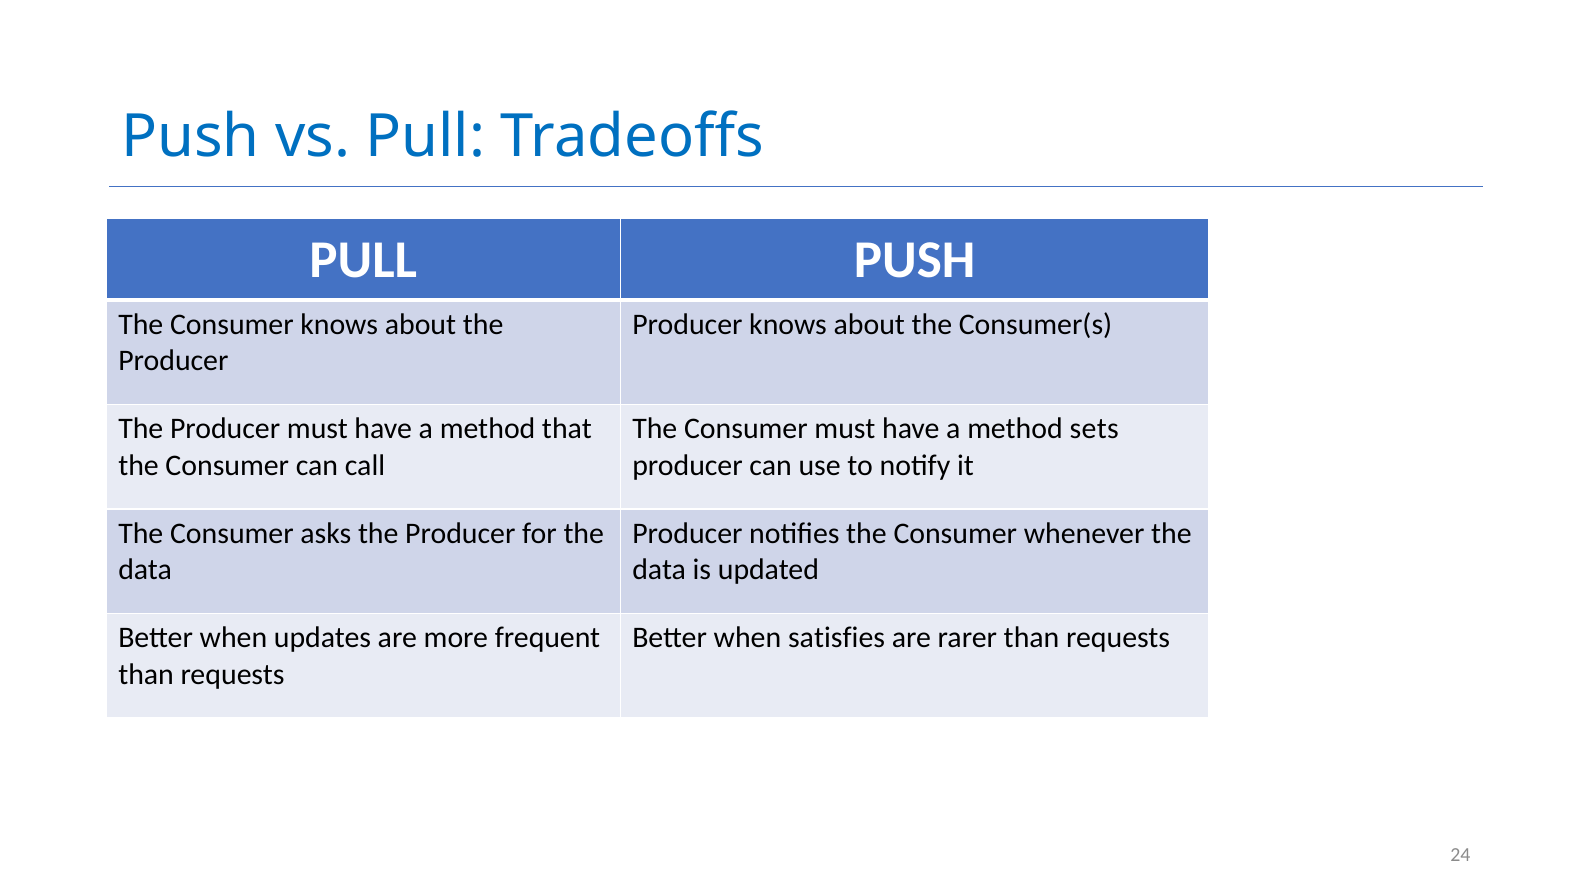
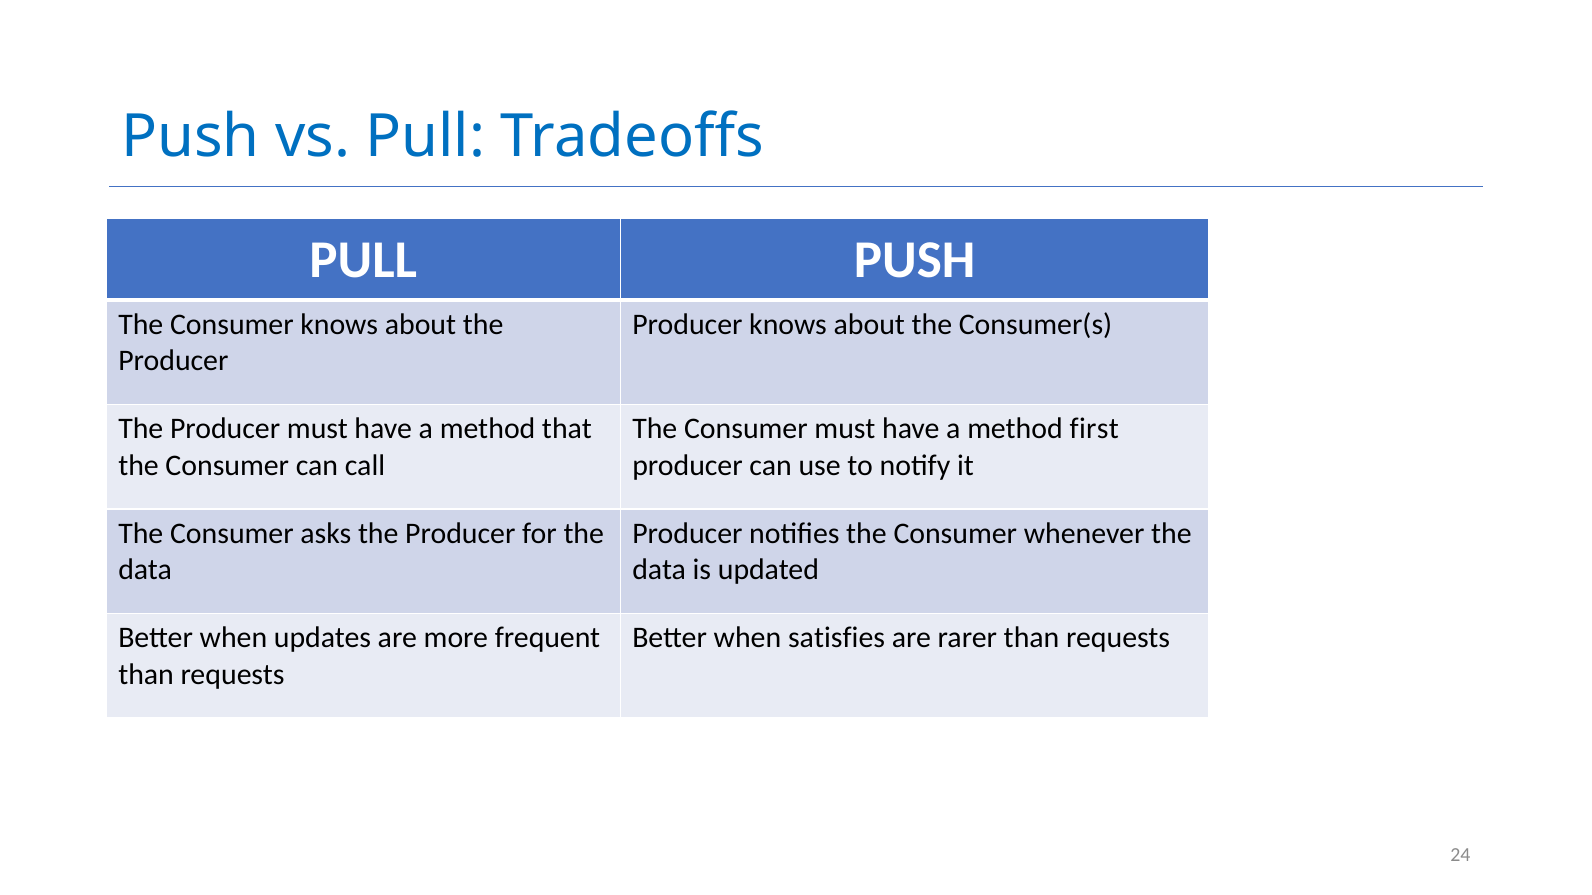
sets: sets -> first
